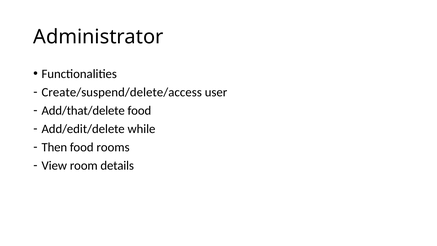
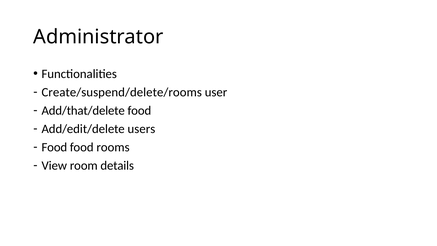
Create/suspend/delete/access: Create/suspend/delete/access -> Create/suspend/delete/rooms
while: while -> users
Then at (54, 147): Then -> Food
